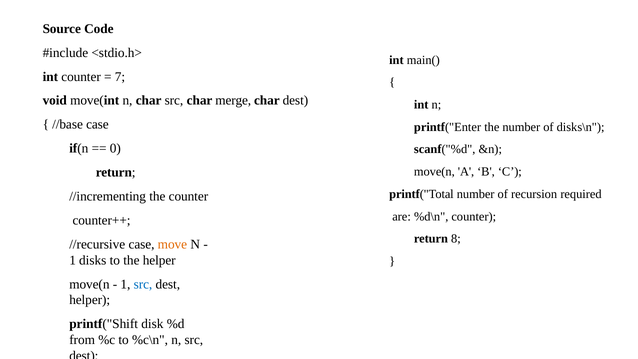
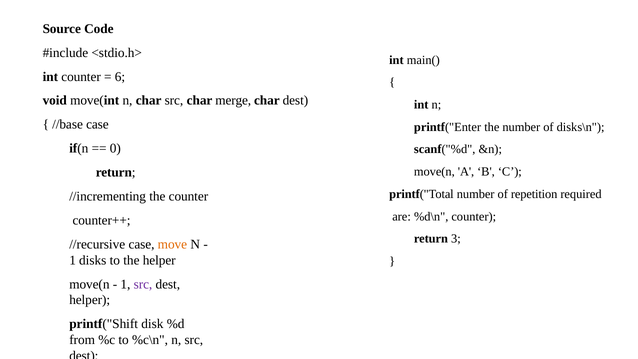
7: 7 -> 6
recursion: recursion -> repetition
8: 8 -> 3
src at (143, 284) colour: blue -> purple
